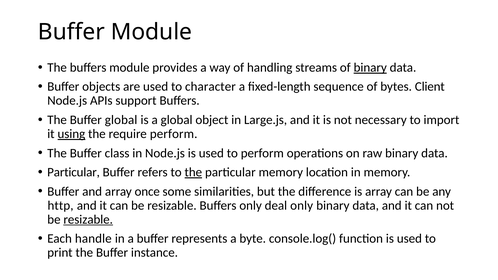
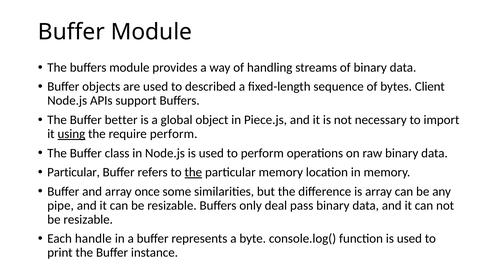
binary at (370, 68) underline: present -> none
character: character -> described
Buffer global: global -> better
Large.js: Large.js -> Piece.js
http: http -> pipe
deal only: only -> pass
resizable at (88, 220) underline: present -> none
